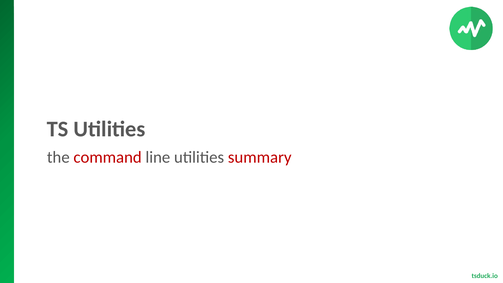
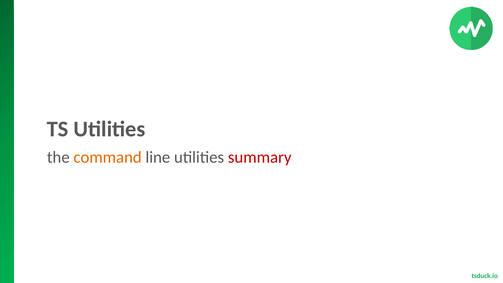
command colour: red -> orange
